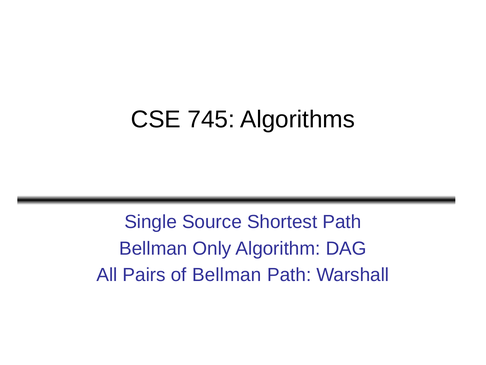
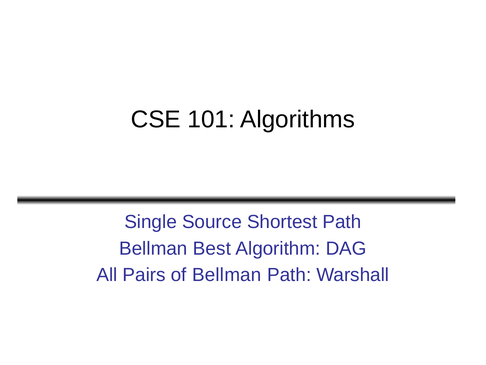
745: 745 -> 101
Only: Only -> Best
